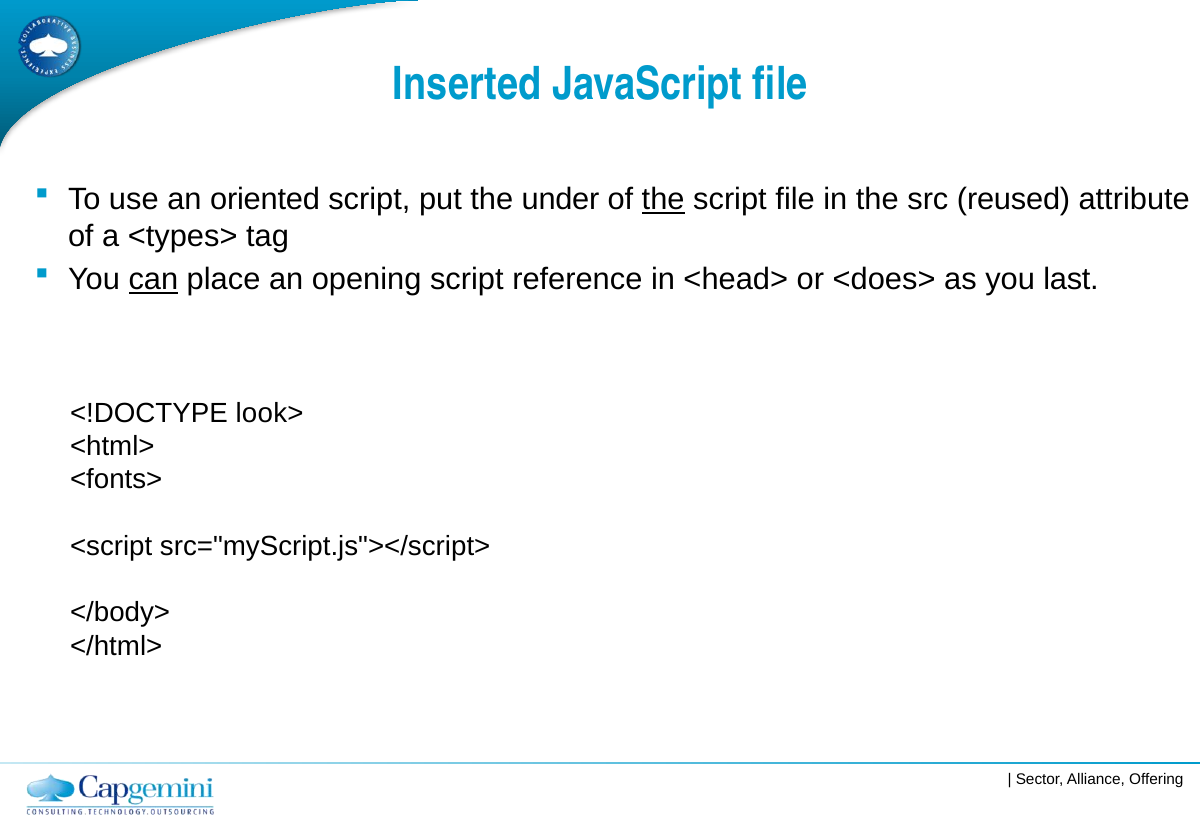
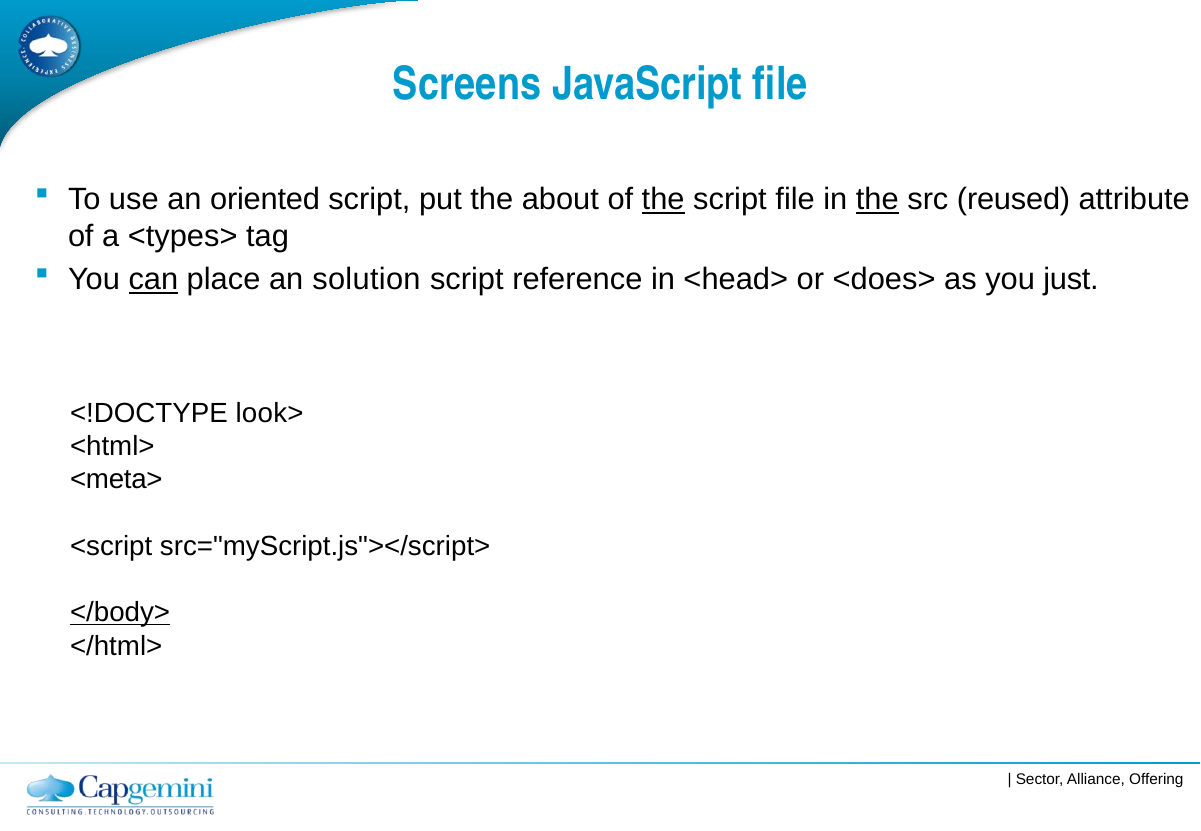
Inserted: Inserted -> Screens
under: under -> about
the at (877, 200) underline: none -> present
opening: opening -> solution
last: last -> just
<fonts>: <fonts> -> <meta>
</body> underline: none -> present
